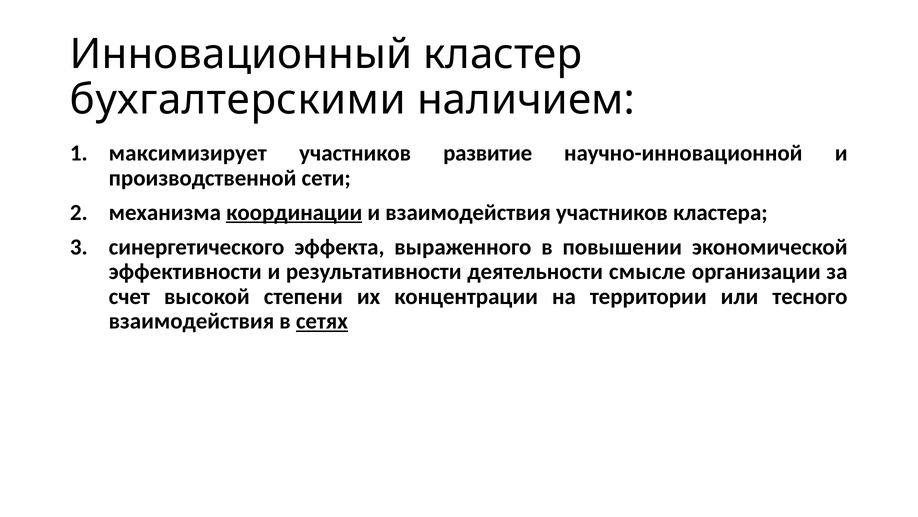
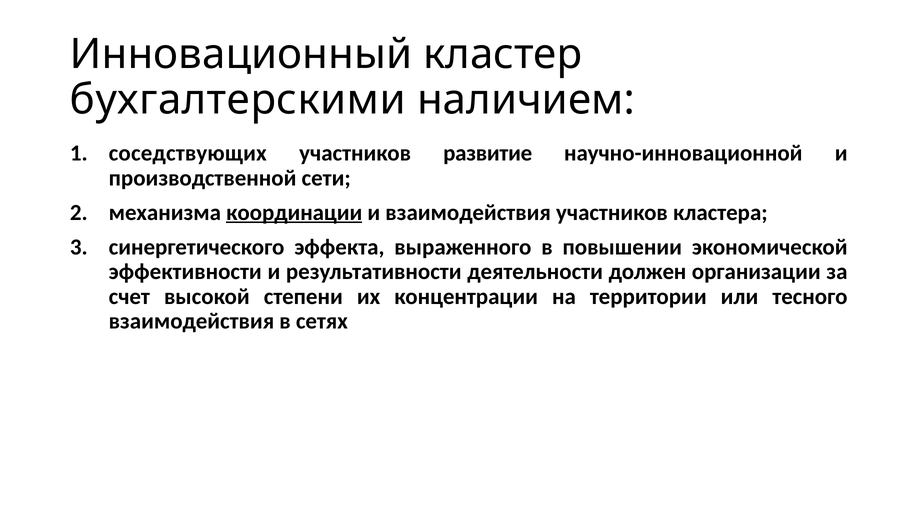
максимизирует: максимизирует -> соседствующих
смысле: смысле -> должен
сетях underline: present -> none
